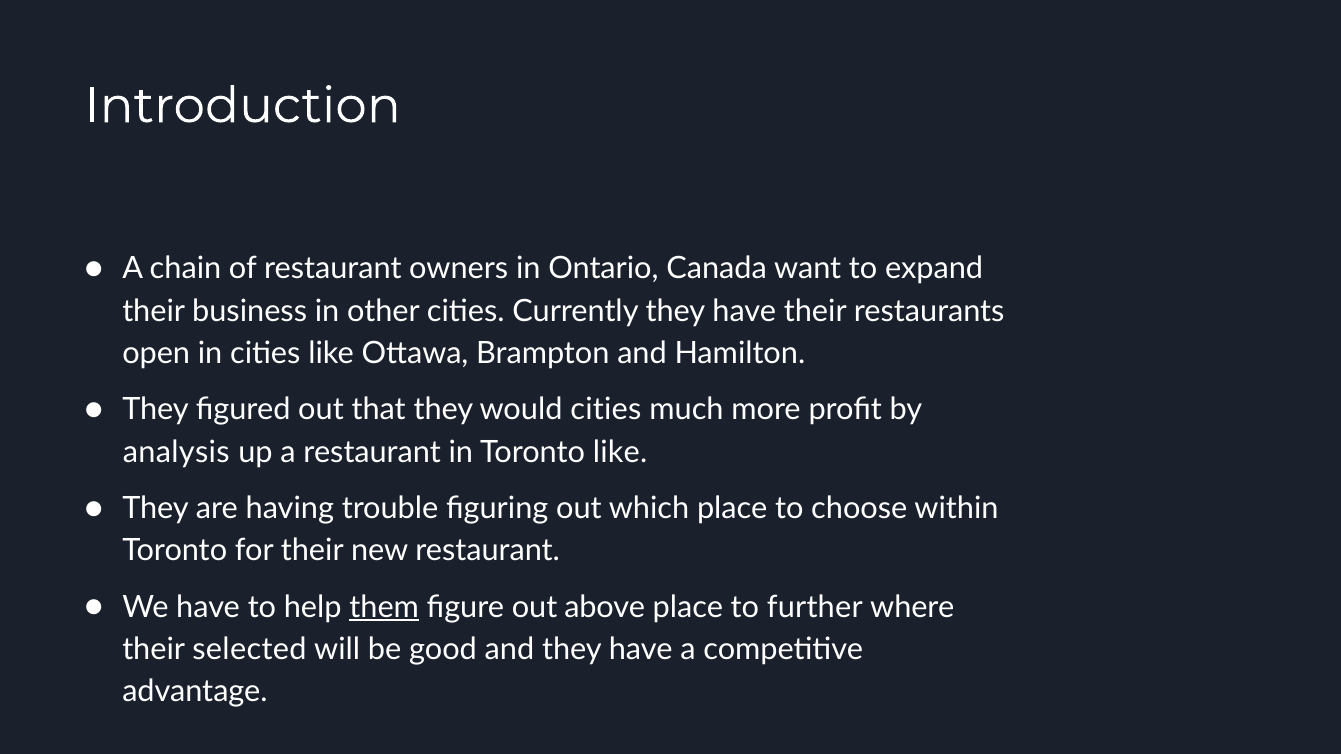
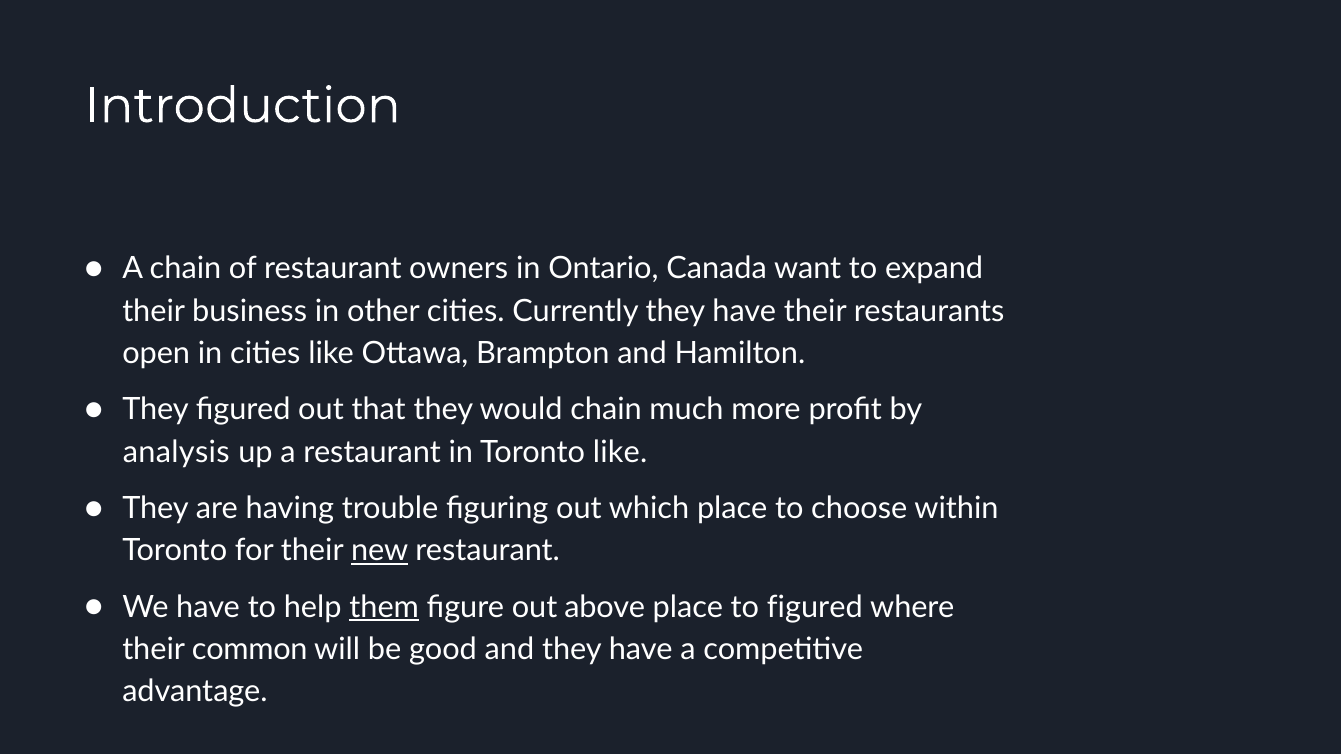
would cities: cities -> chain
new underline: none -> present
to further: further -> figured
selected: selected -> common
